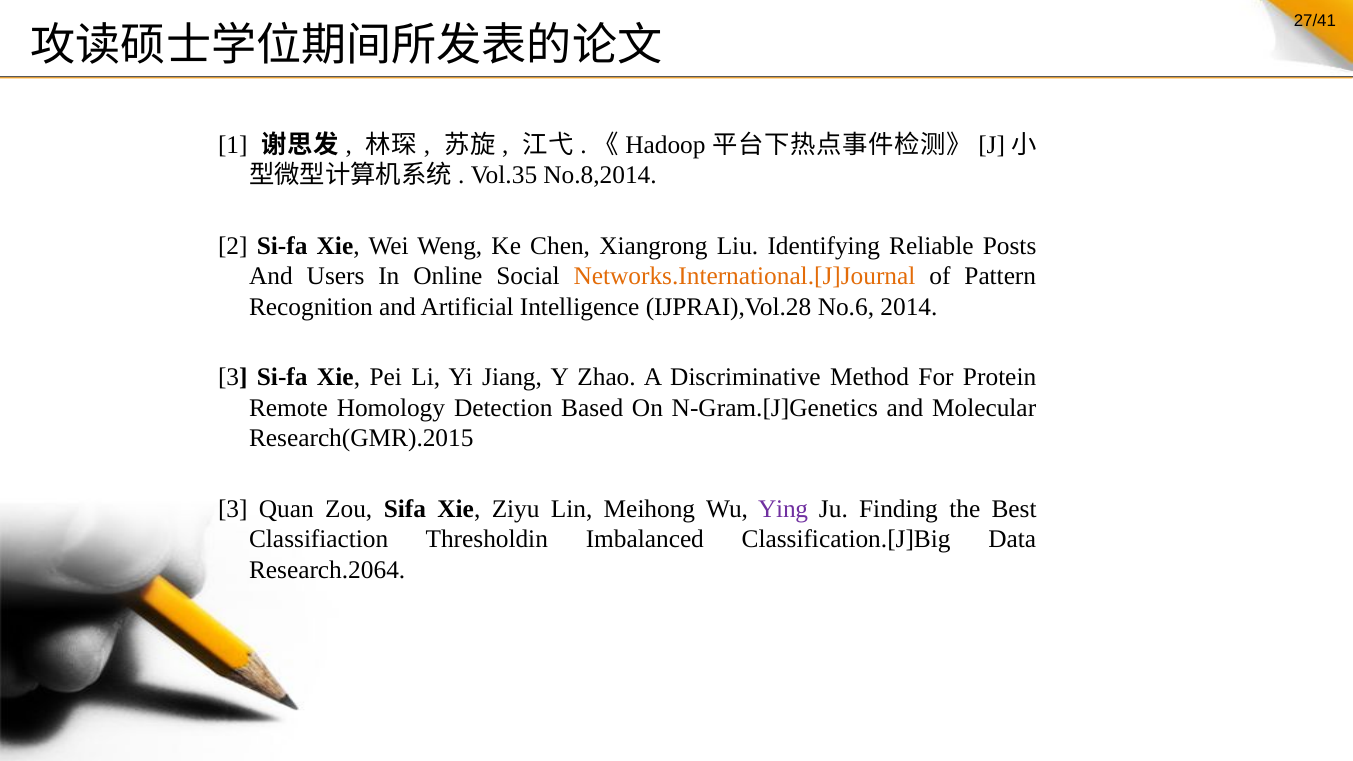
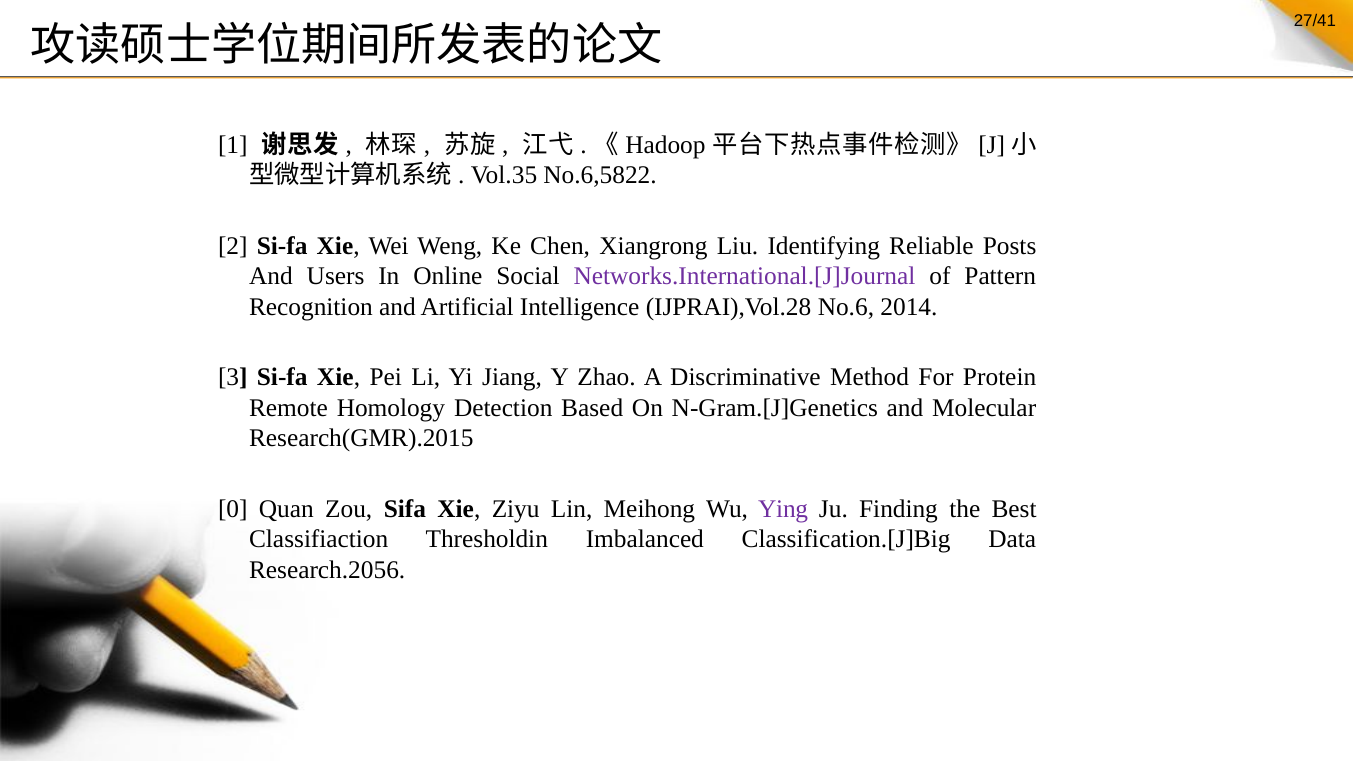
No.8,2014: No.8,2014 -> No.6,5822
Networks.International.[J]Journal colour: orange -> purple
3 at (233, 509): 3 -> 0
Research.2064: Research.2064 -> Research.2056
